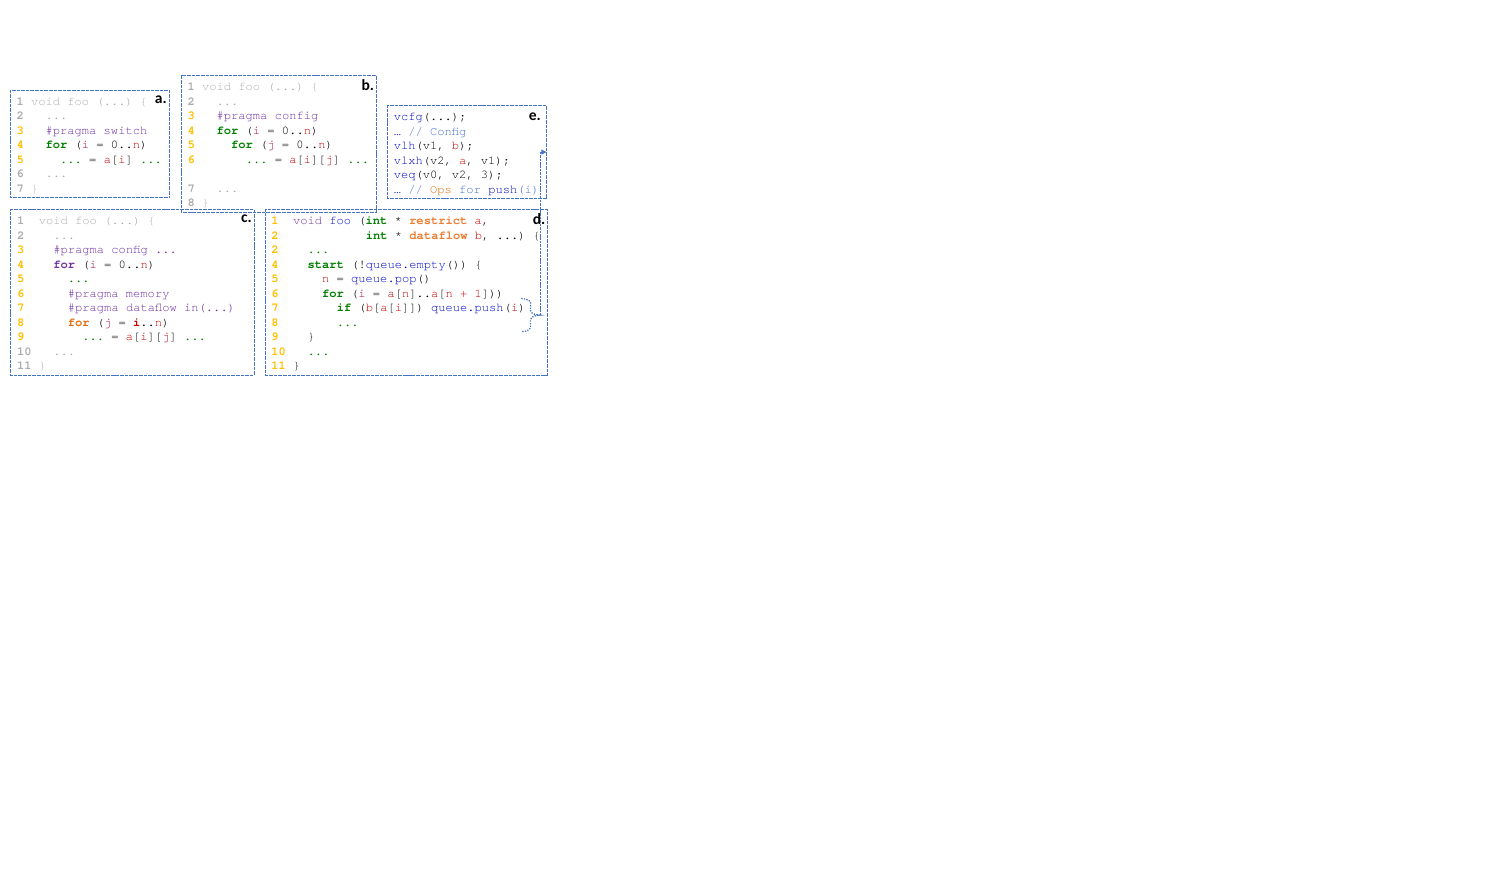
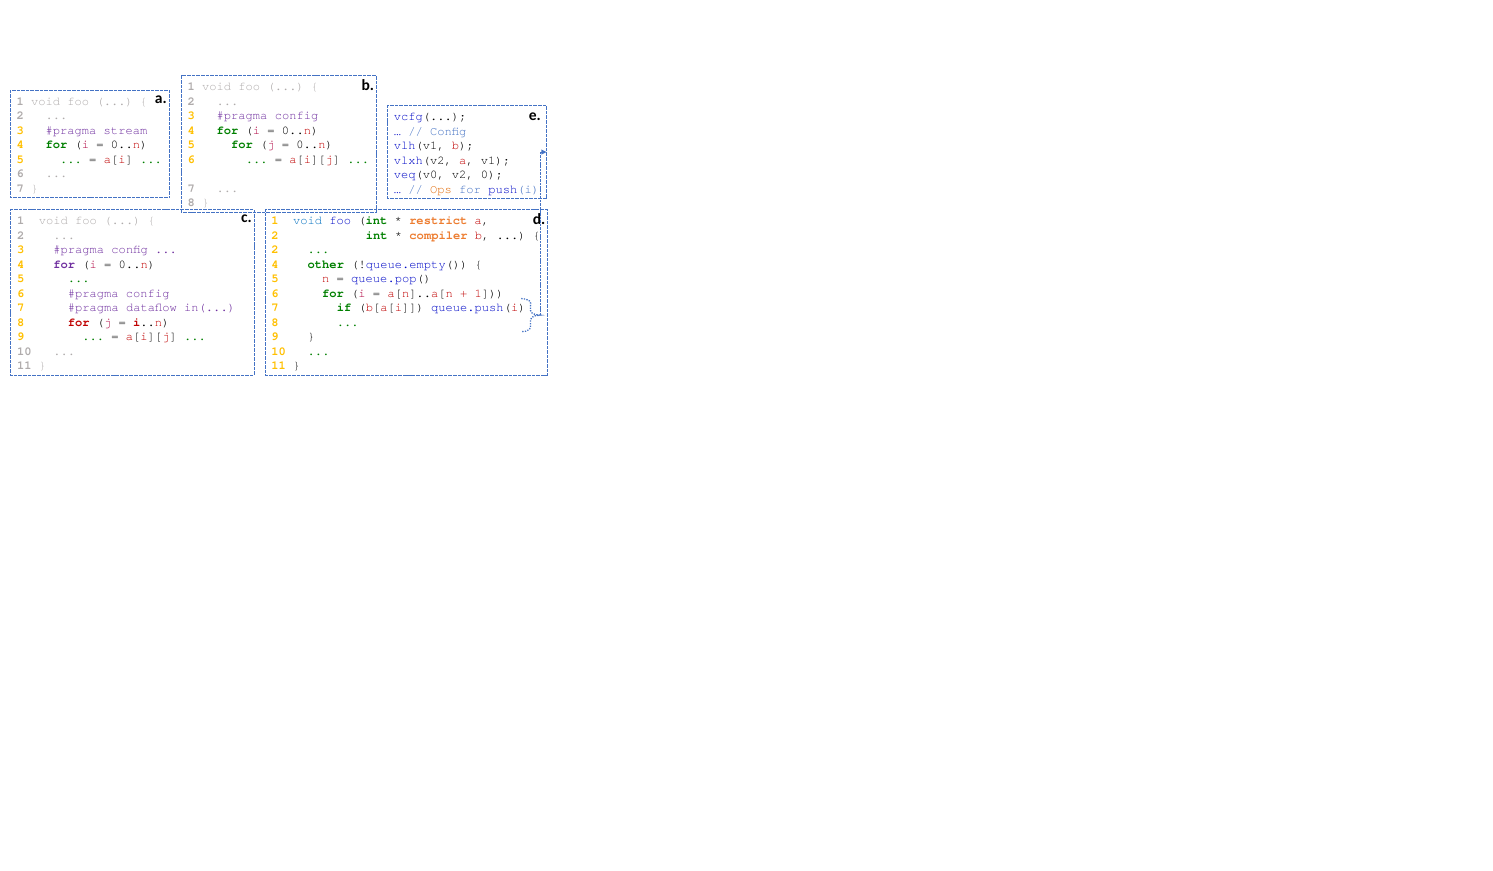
switch: switch -> stream
v2 3: 3 -> 0
void at (308, 220) colour: purple -> blue
dataflow at (439, 235): dataflow -> compiler
start: start -> other
memory at (148, 293): memory -> config
for at (79, 322) colour: orange -> red
